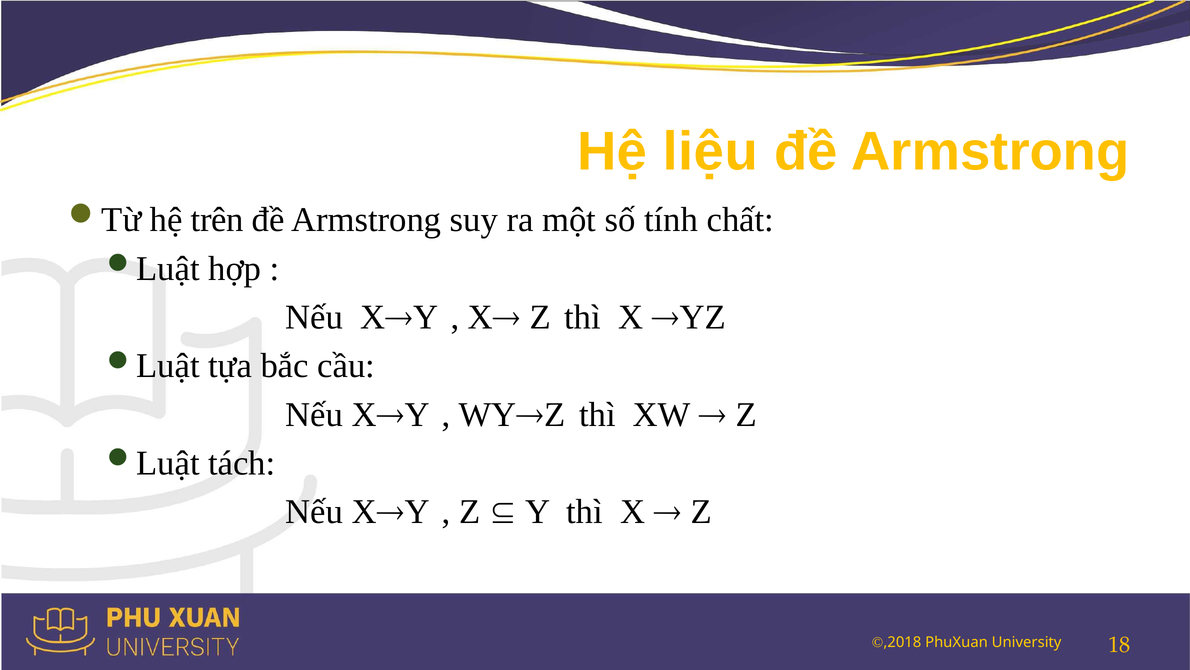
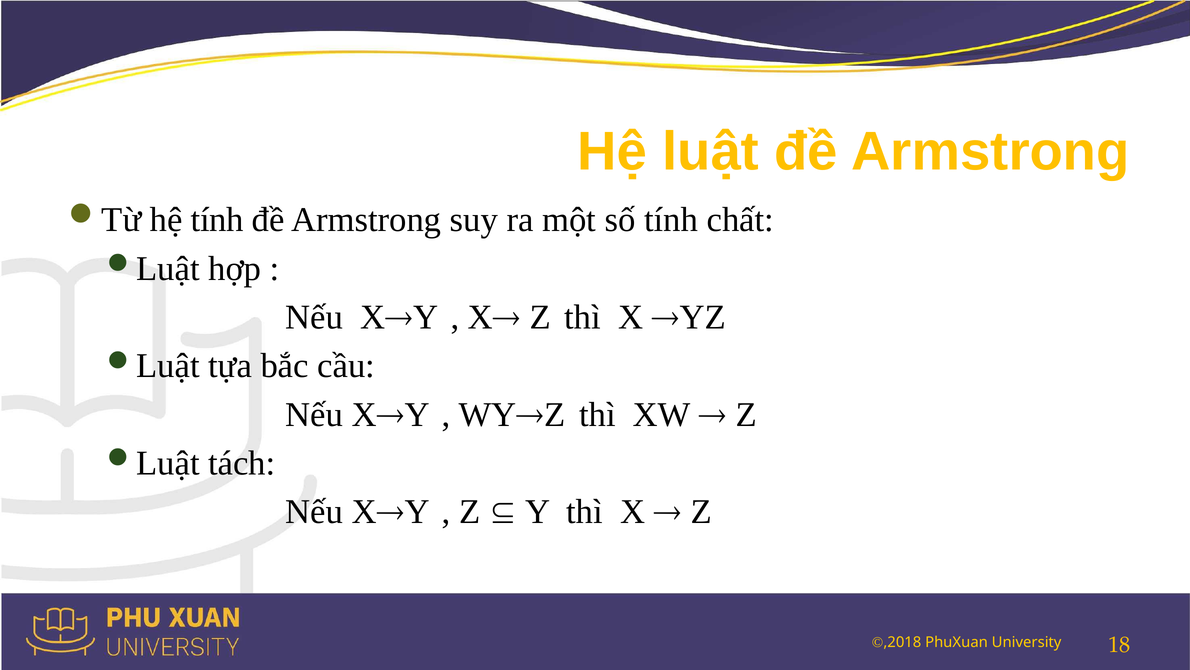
liệu: liệu -> luật
hệ trên: trên -> tính
